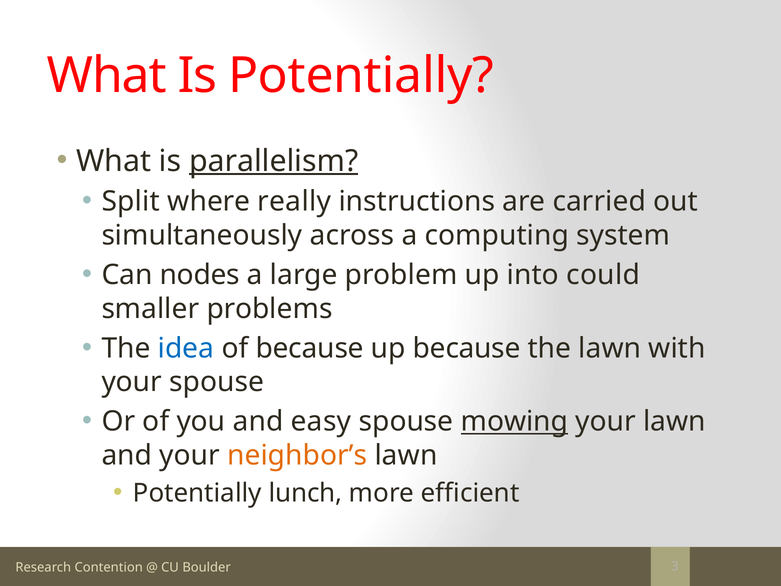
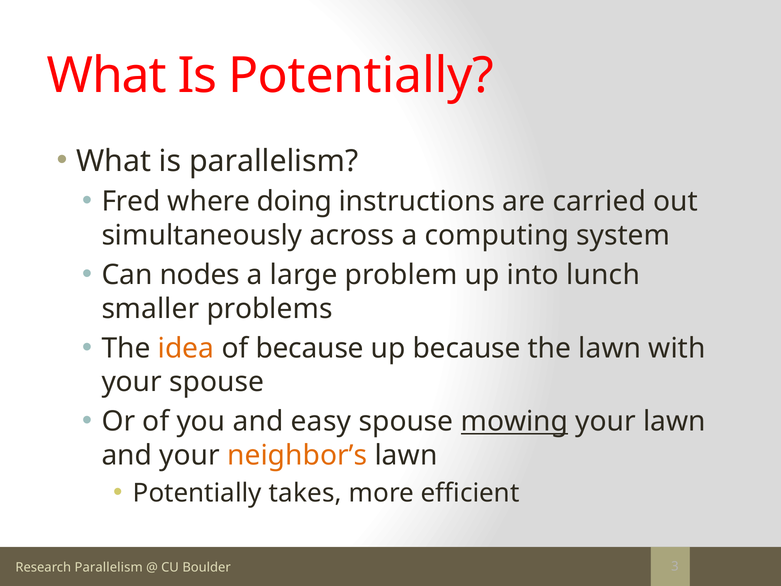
parallelism at (274, 161) underline: present -> none
Split: Split -> Fred
really: really -> doing
could: could -> lunch
idea colour: blue -> orange
lunch: lunch -> takes
Contention at (109, 567): Contention -> Parallelism
